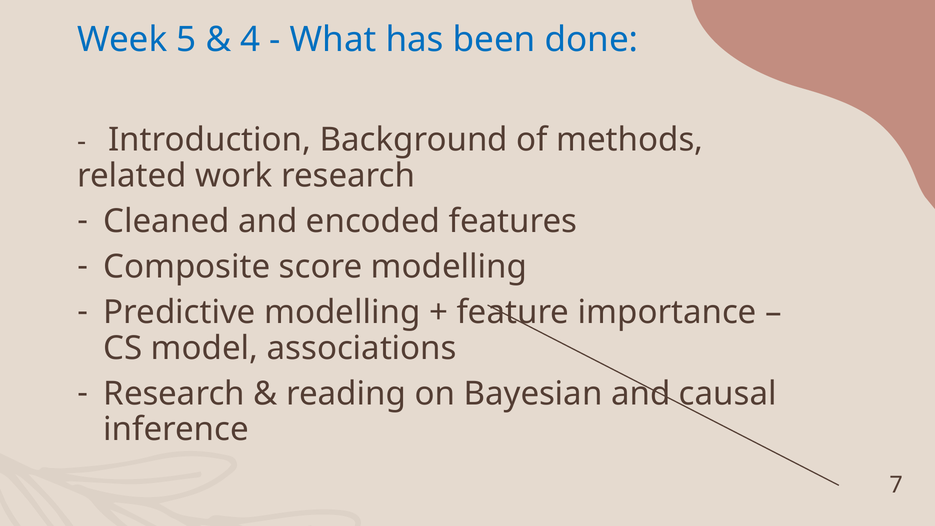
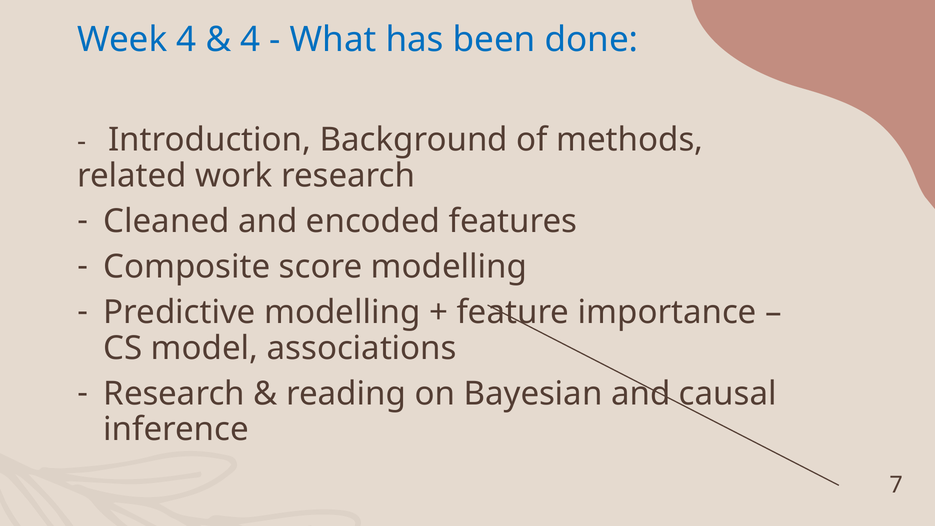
Week 5: 5 -> 4
